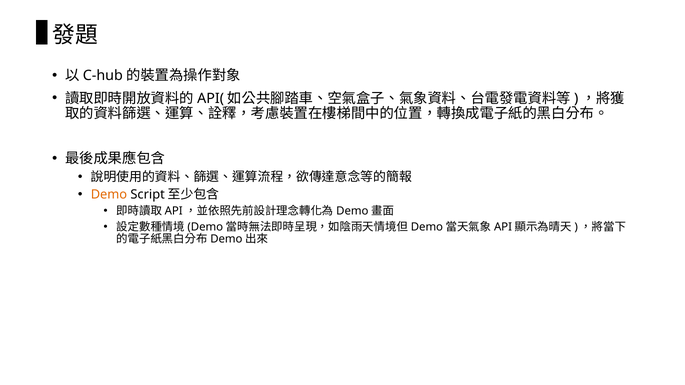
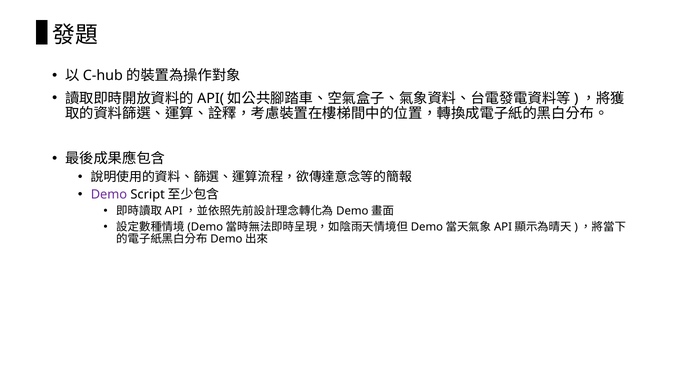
Demo colour: orange -> purple
